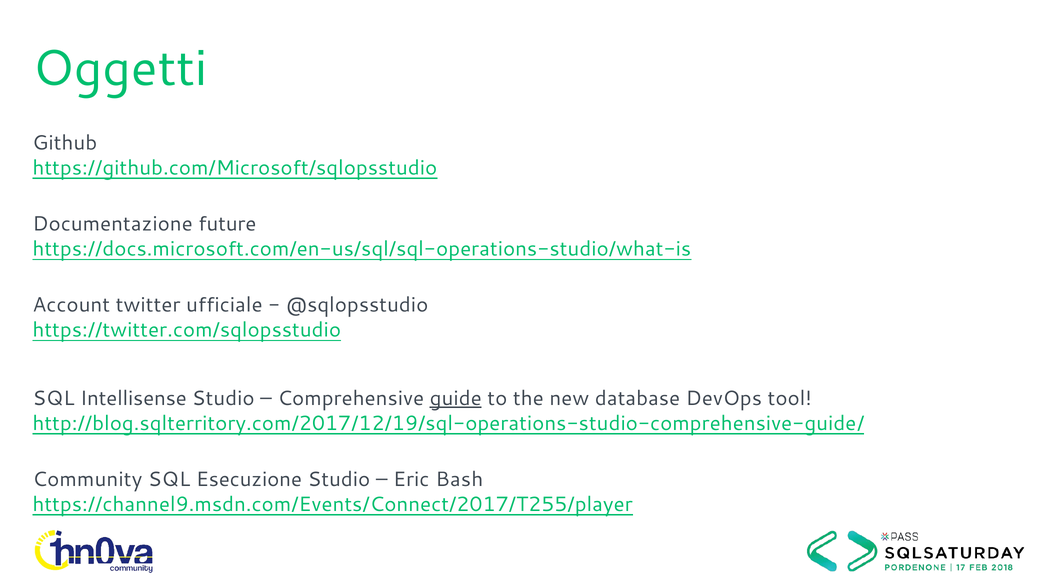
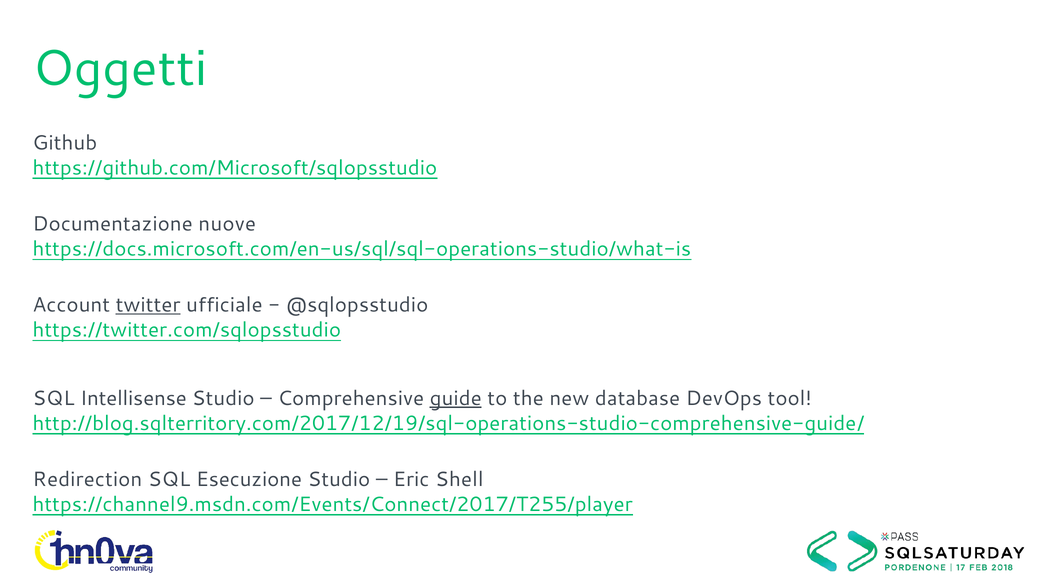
future: future -> nuove
twitter underline: none -> present
Community: Community -> Redirection
Bash: Bash -> Shell
